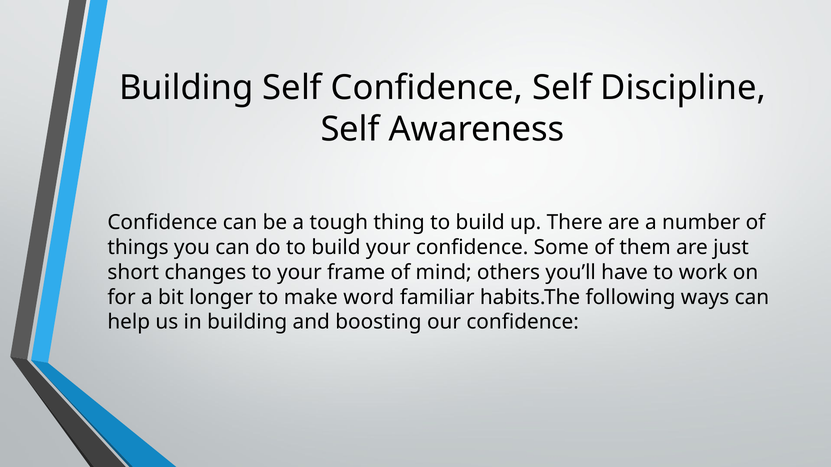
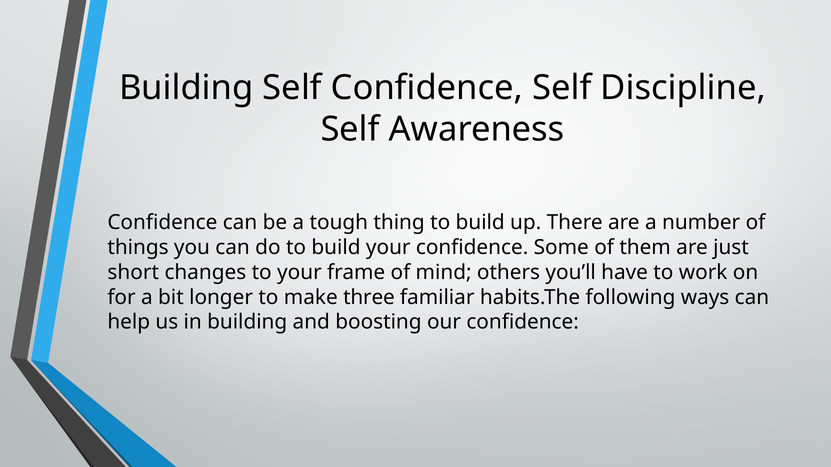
word: word -> three
